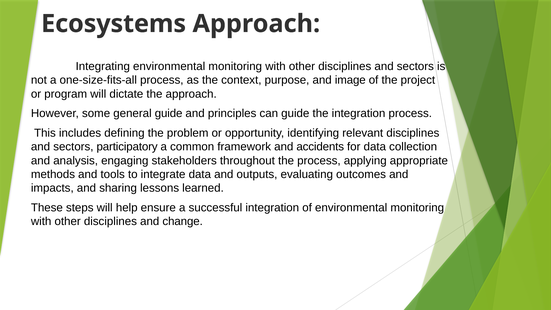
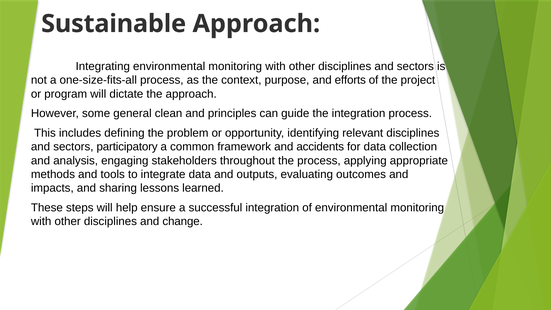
Ecosystems: Ecosystems -> Sustainable
image: image -> efforts
general guide: guide -> clean
